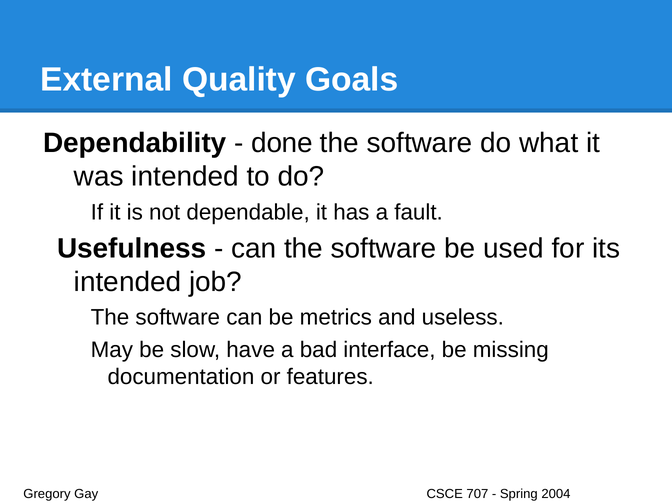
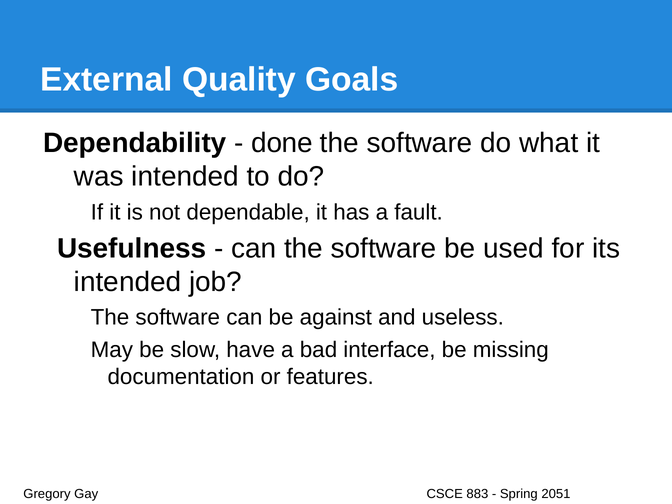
metrics: metrics -> against
707: 707 -> 883
2004: 2004 -> 2051
